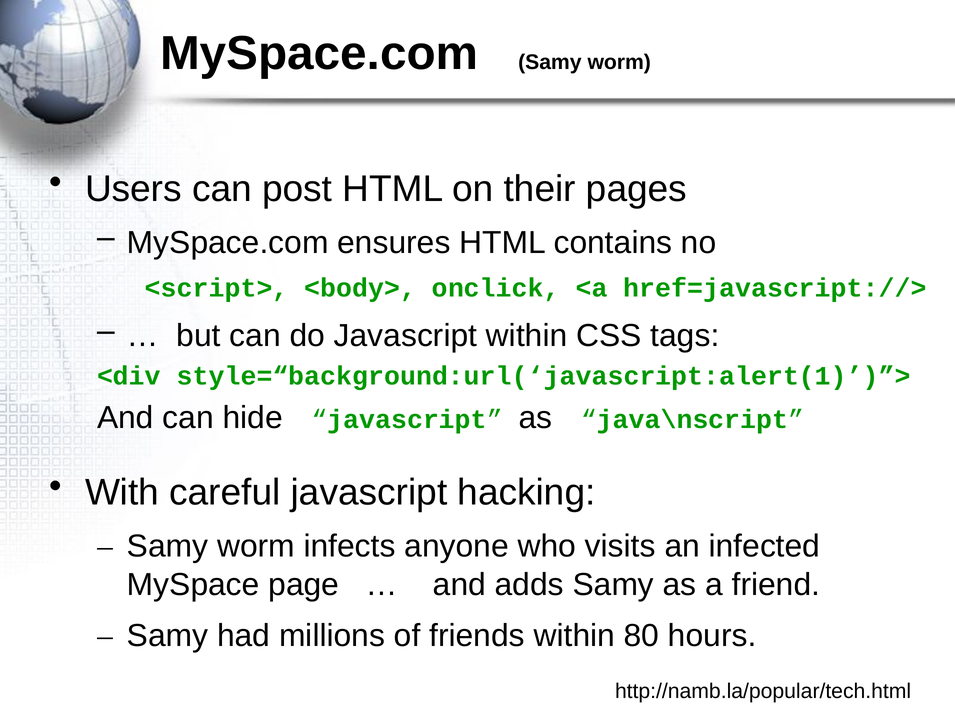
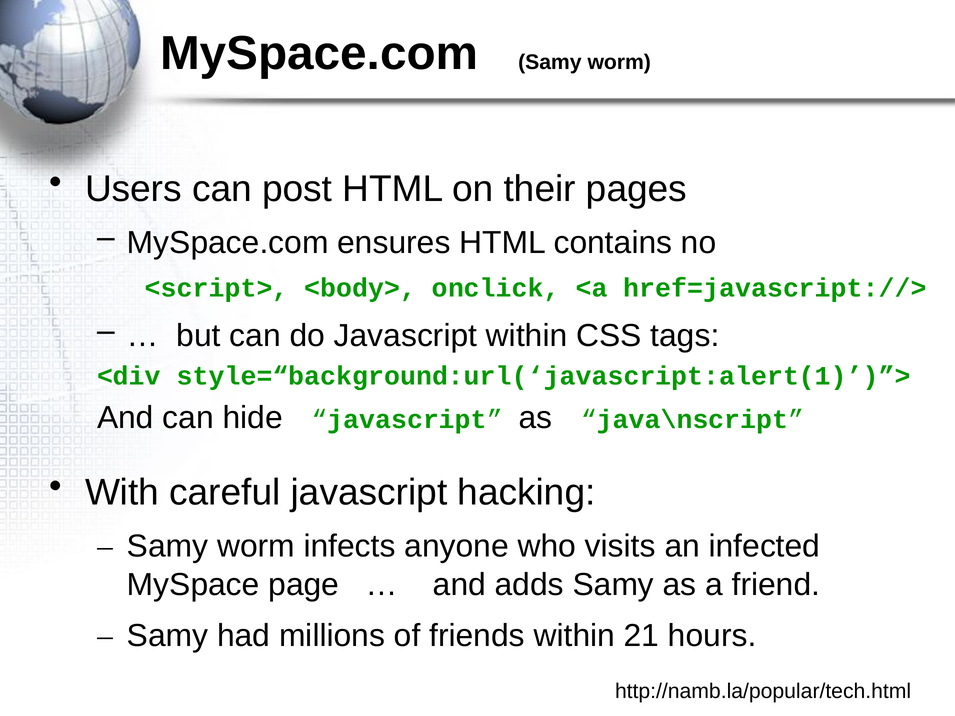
80: 80 -> 21
